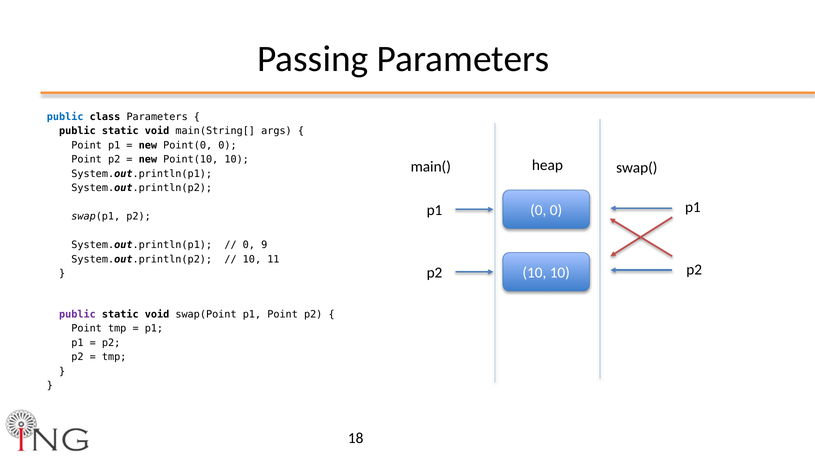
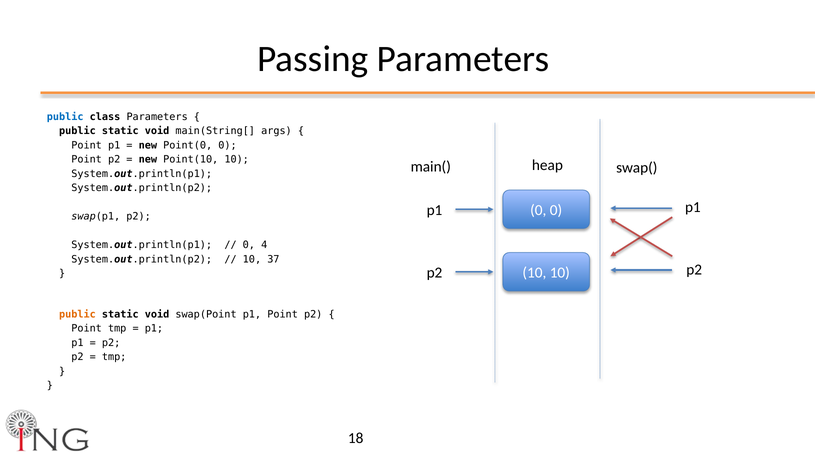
9: 9 -> 4
11: 11 -> 37
public at (77, 315) colour: purple -> orange
